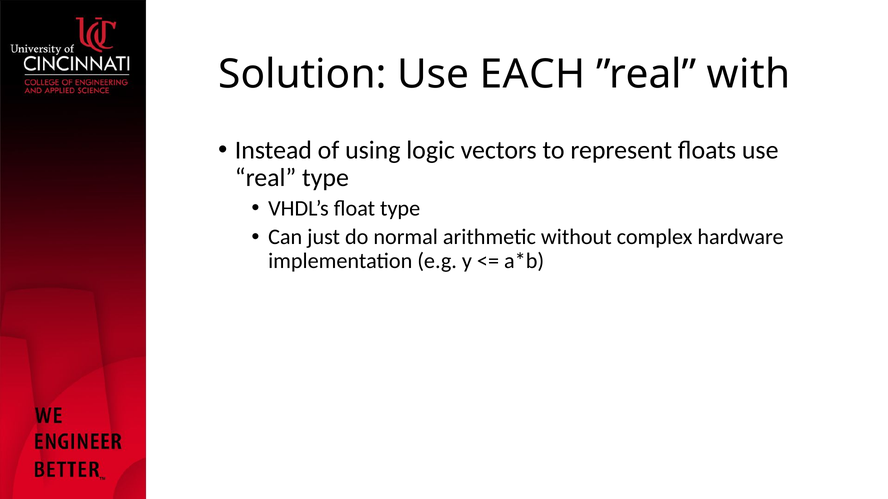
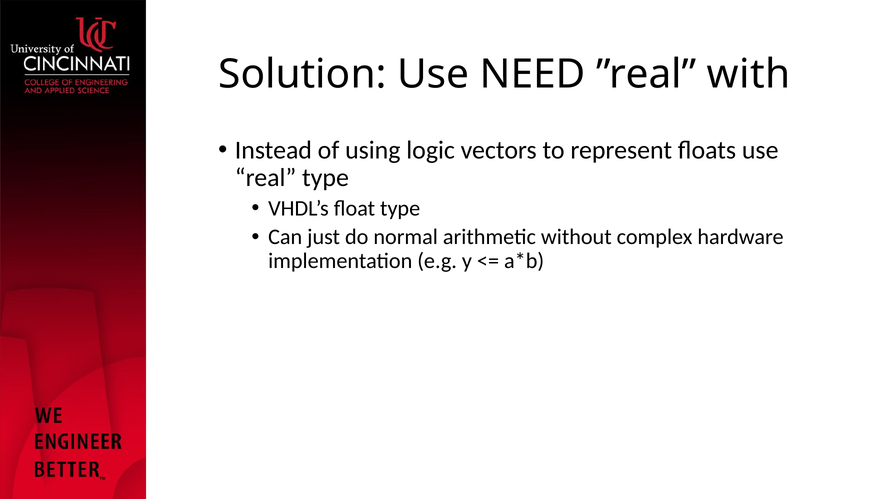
EACH: EACH -> NEED
